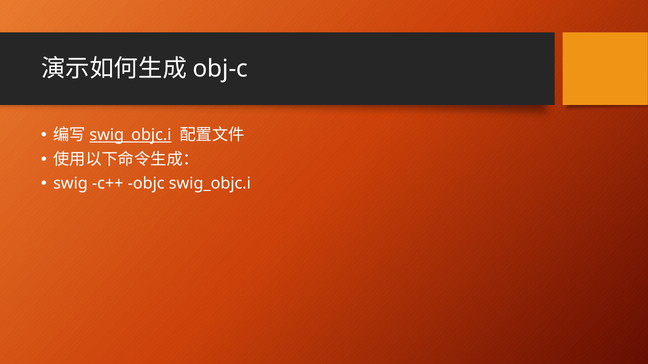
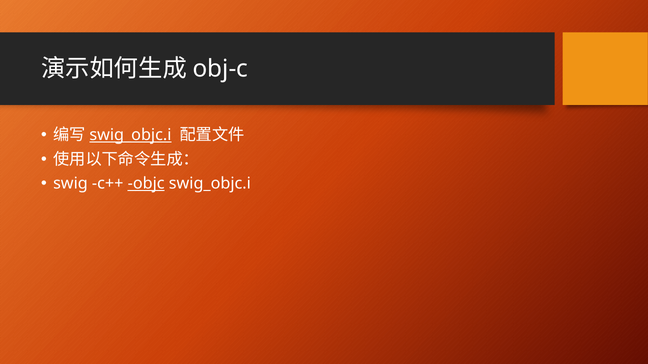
objc underline: none -> present
